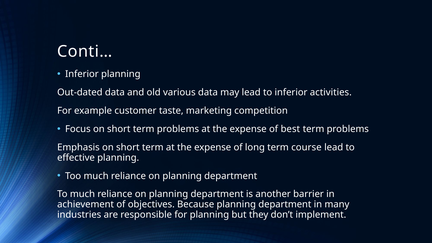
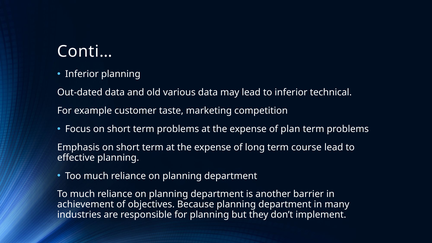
activities: activities -> technical
best: best -> plan
